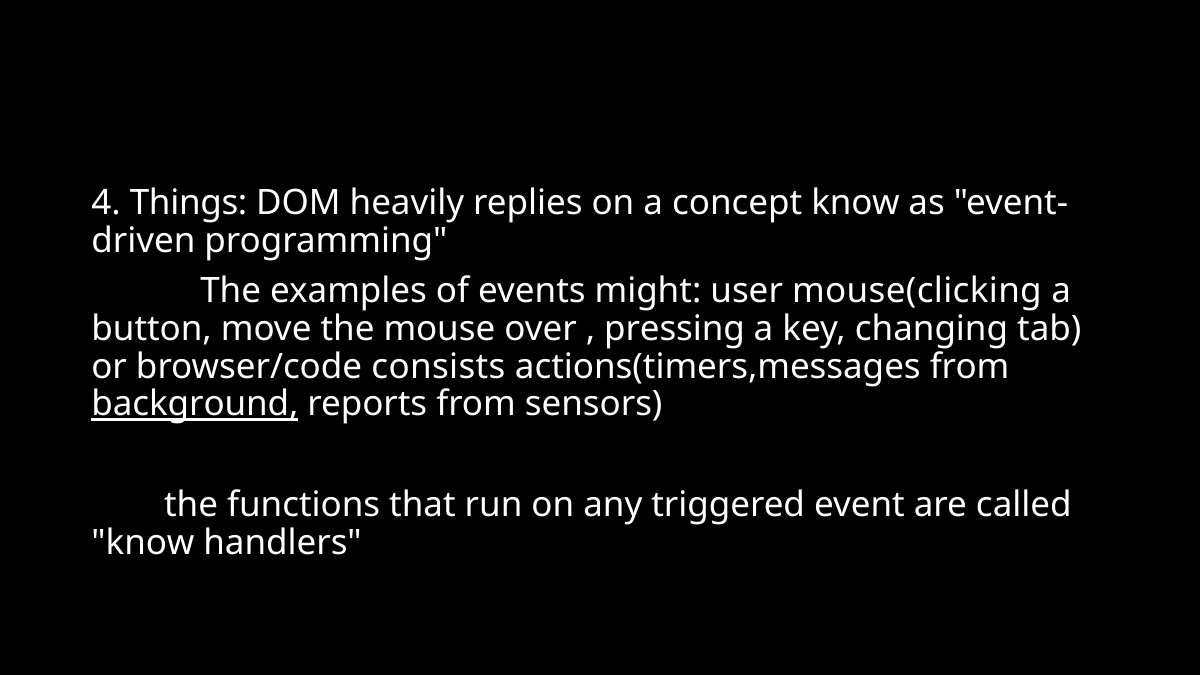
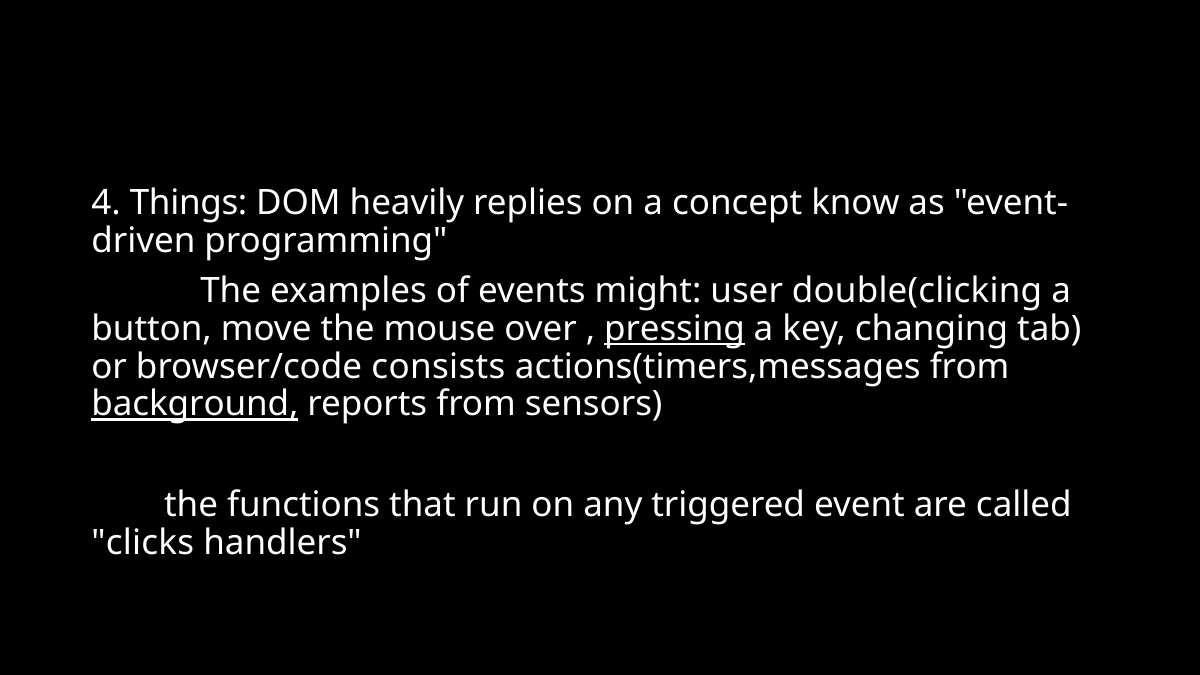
mouse(clicking: mouse(clicking -> double(clicking
pressing underline: none -> present
know at (143, 543): know -> clicks
